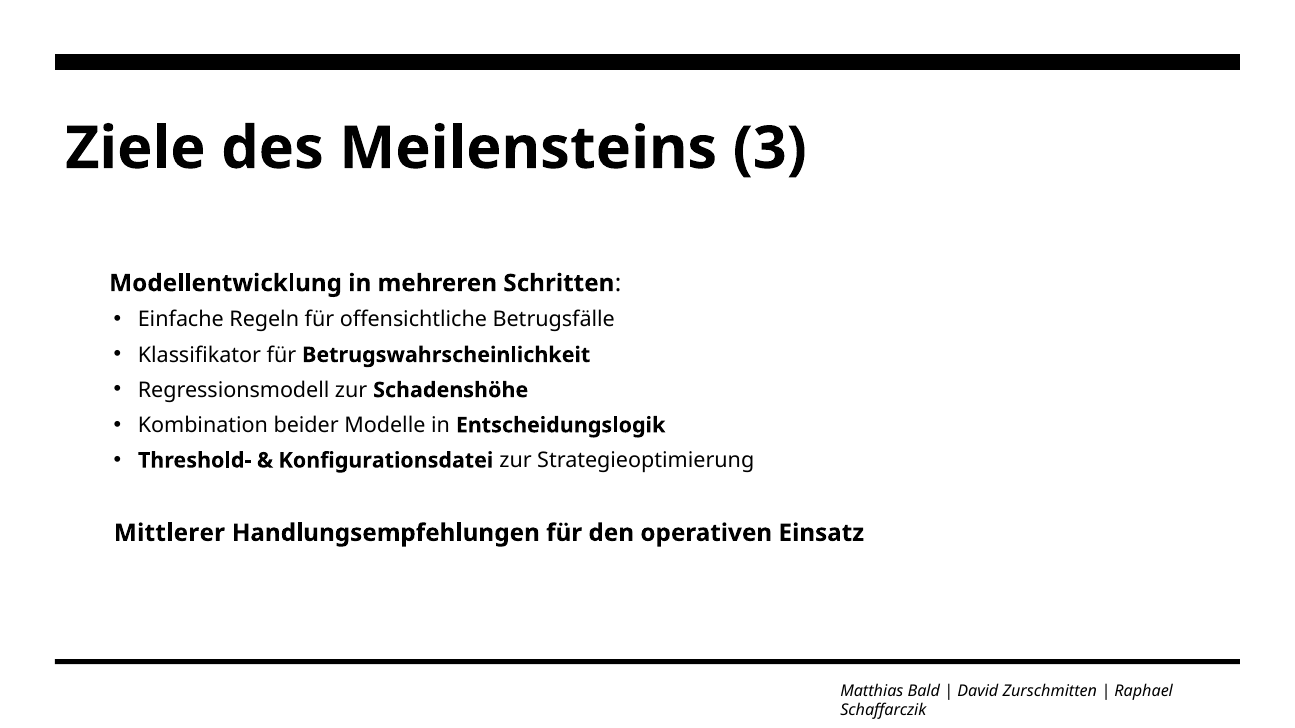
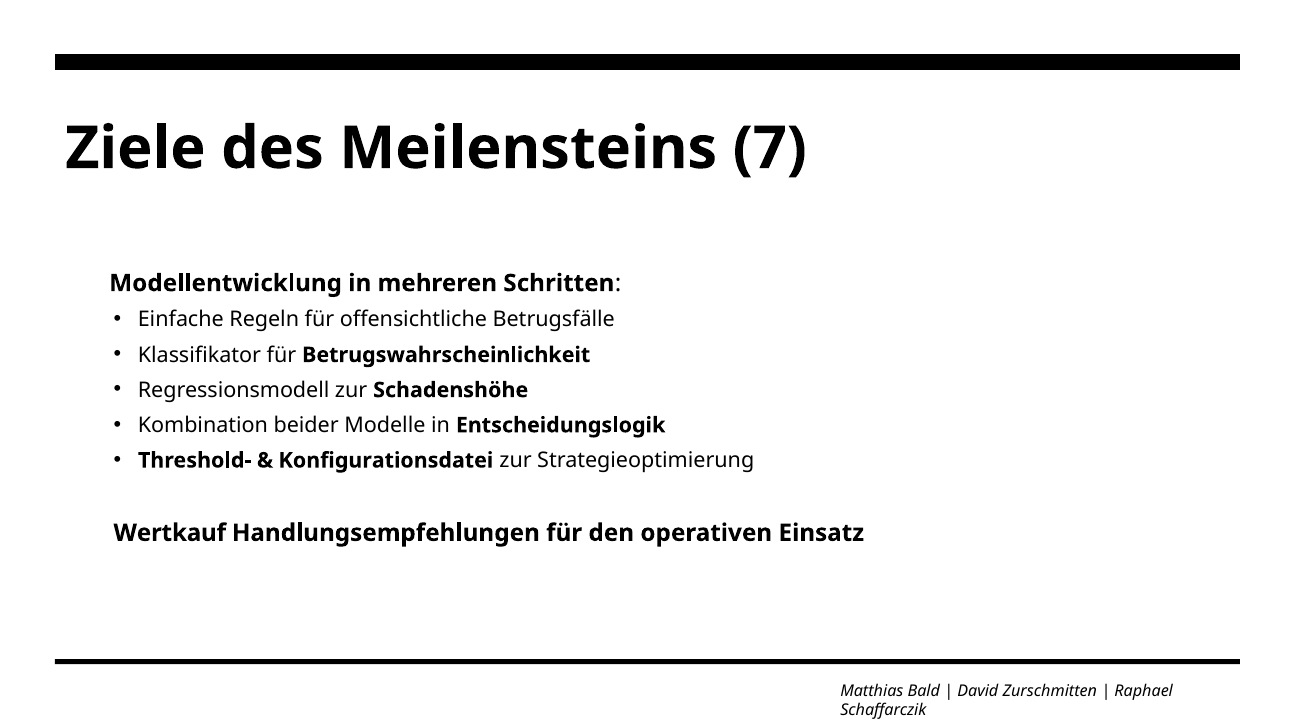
3: 3 -> 7
Mittlerer: Mittlerer -> Wertkauf
